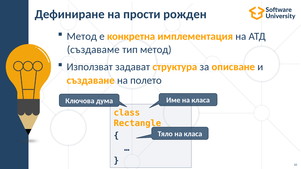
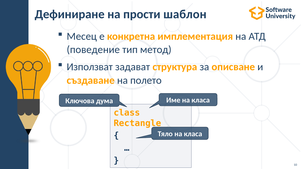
рожден: рожден -> шаблон
Метод at (82, 36): Метод -> Месец
създаваме: създаваме -> поведение
